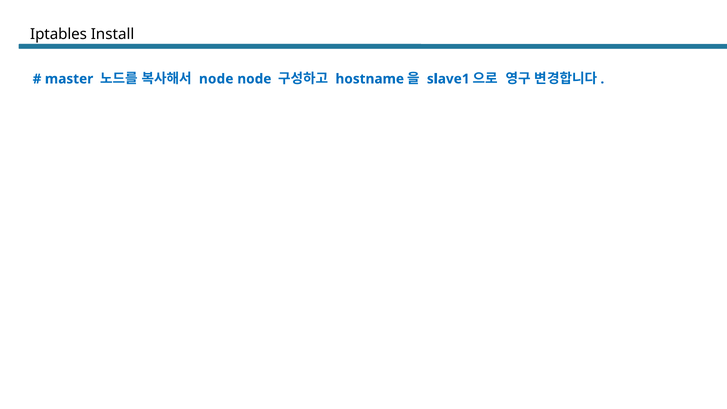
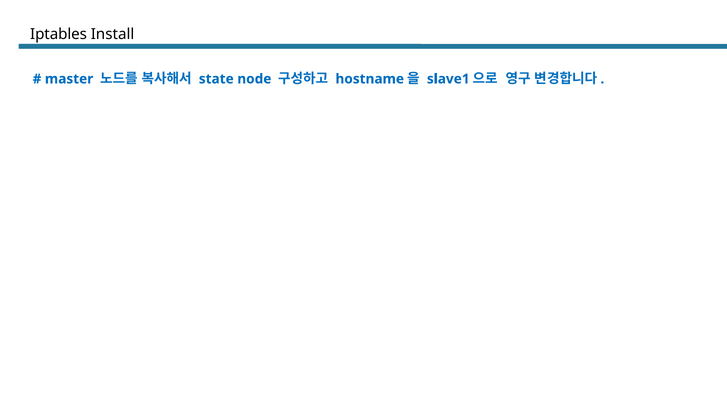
node at (216, 79): node -> state
